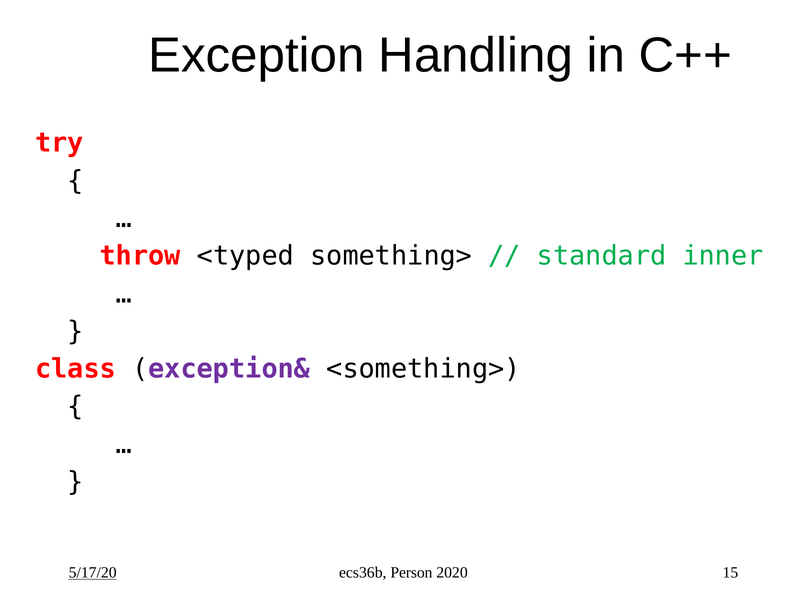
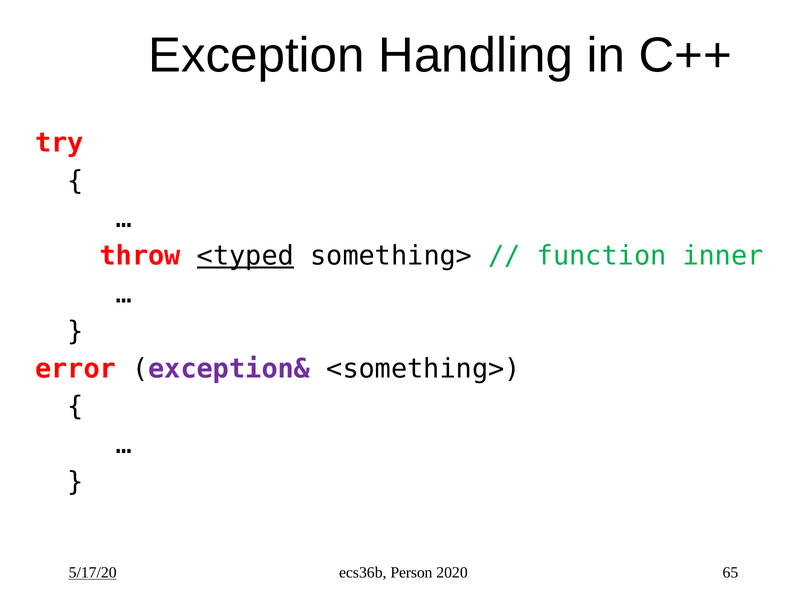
<typed underline: none -> present
standard: standard -> function
class: class -> error
15: 15 -> 65
